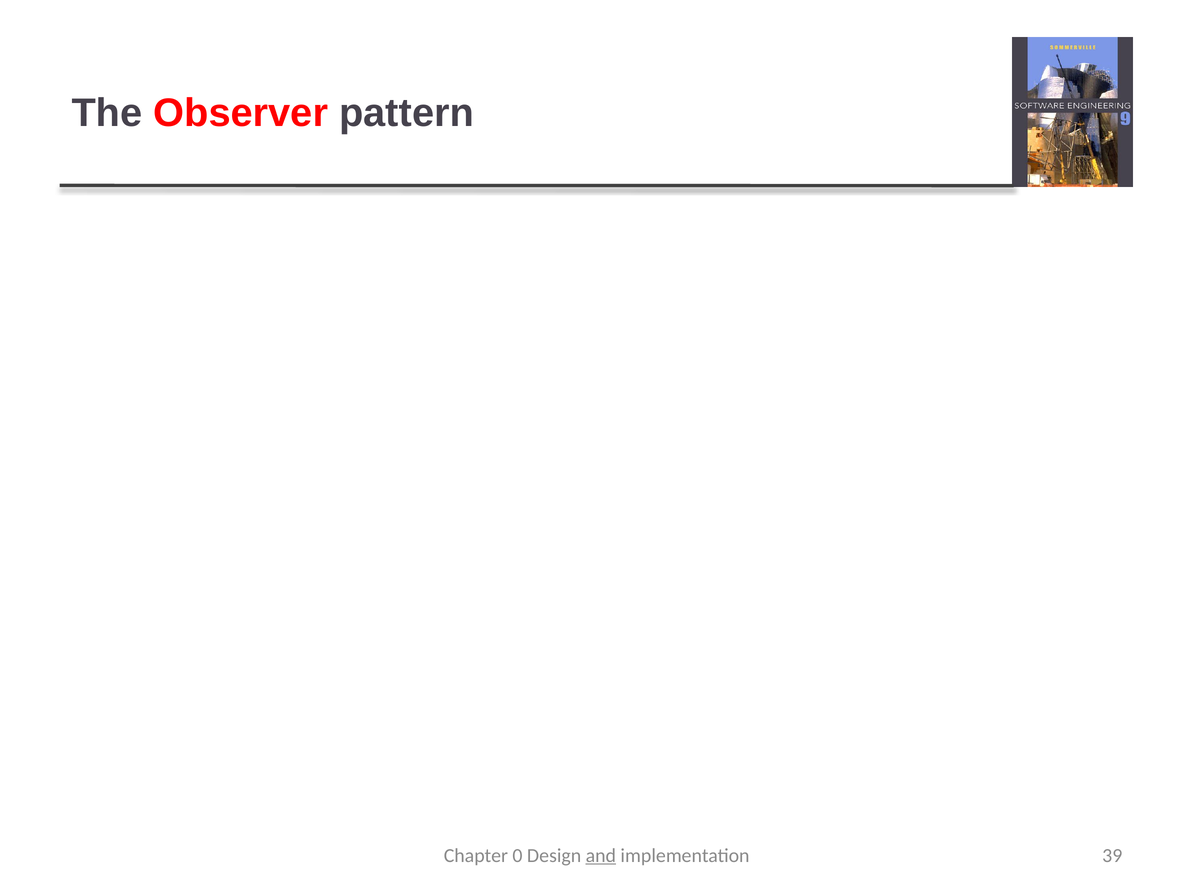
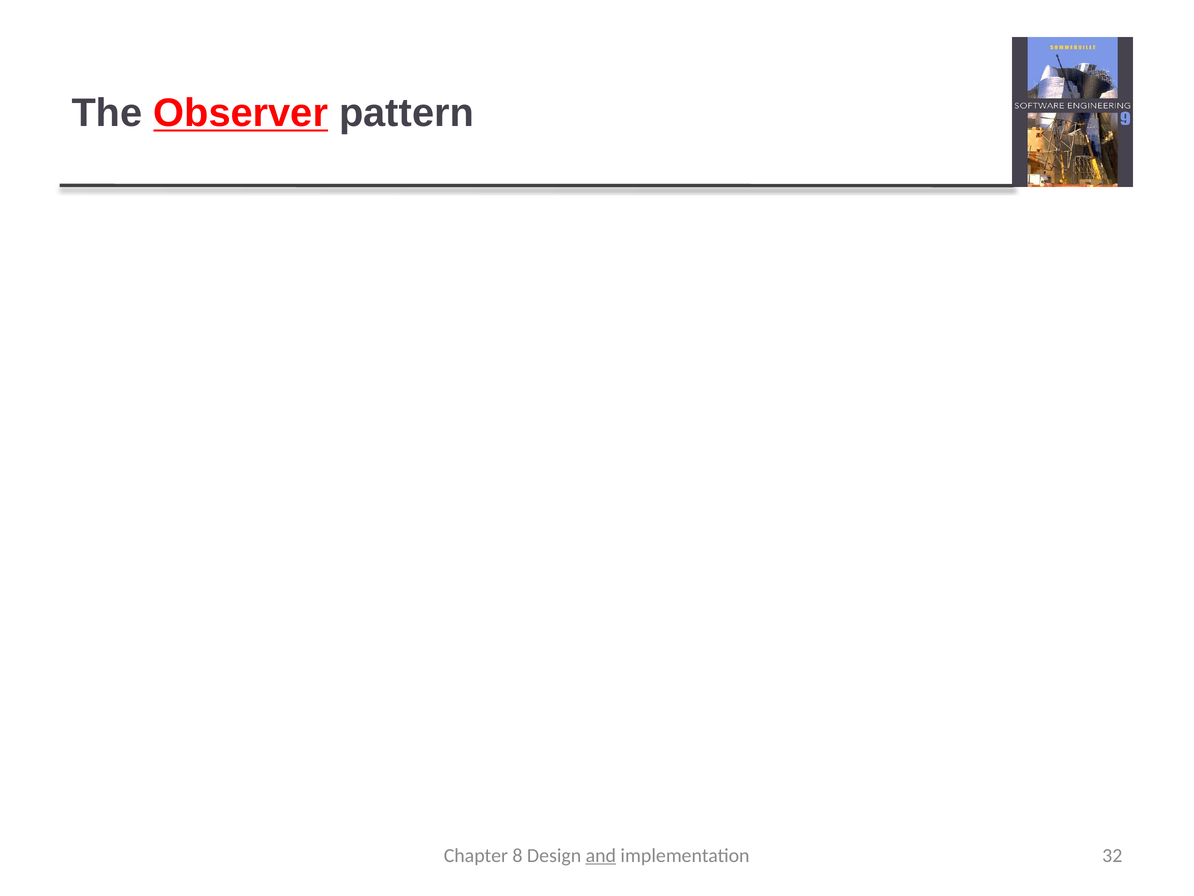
Observer at (241, 113) underline: none -> present
0: 0 -> 8
39: 39 -> 32
